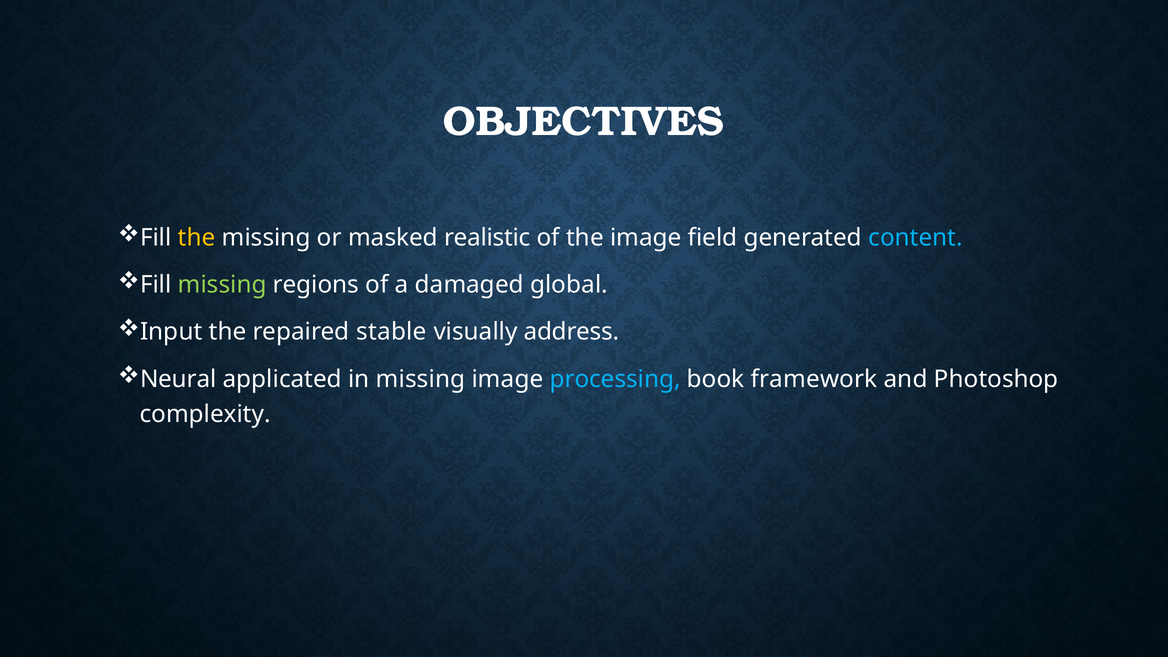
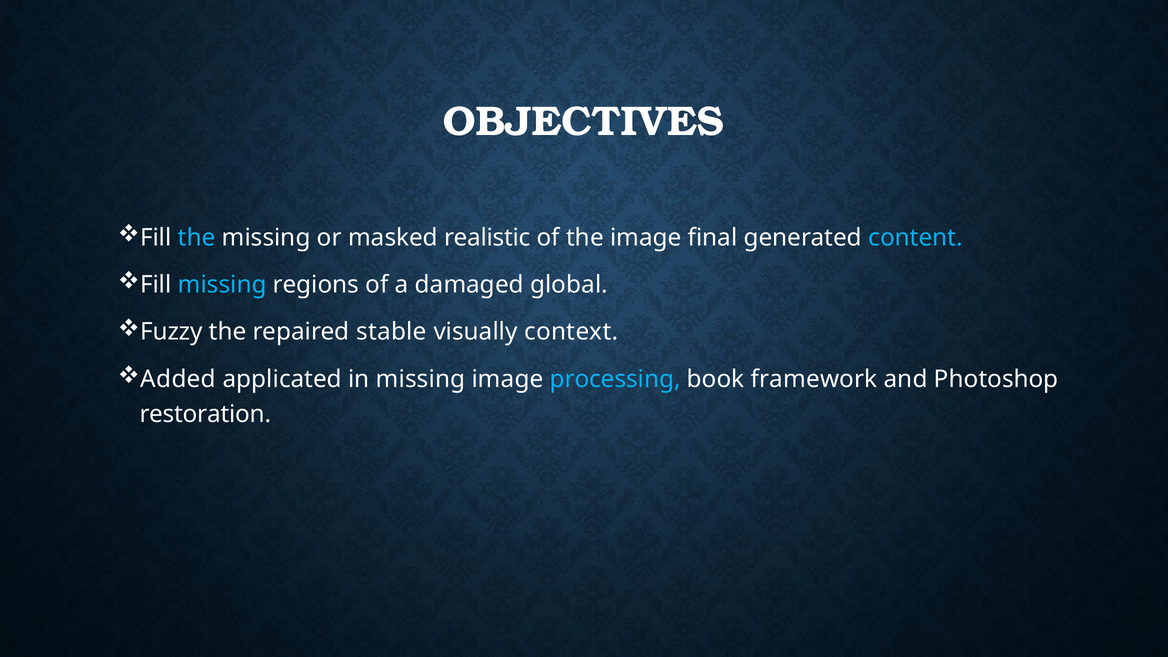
the at (197, 237) colour: yellow -> light blue
field: field -> final
missing at (222, 285) colour: light green -> light blue
Input: Input -> Fuzzy
address: address -> context
Neural: Neural -> Added
complexity: complexity -> restoration
